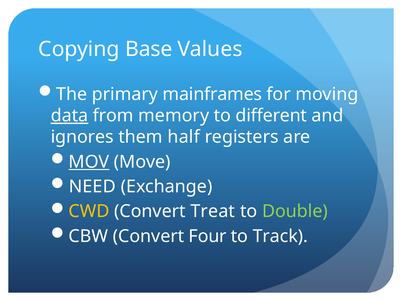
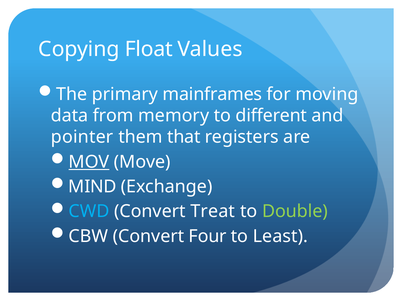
Base: Base -> Float
data underline: present -> none
ignores: ignores -> pointer
half: half -> that
NEED: NEED -> MIND
CWD colour: yellow -> light blue
Track: Track -> Least
